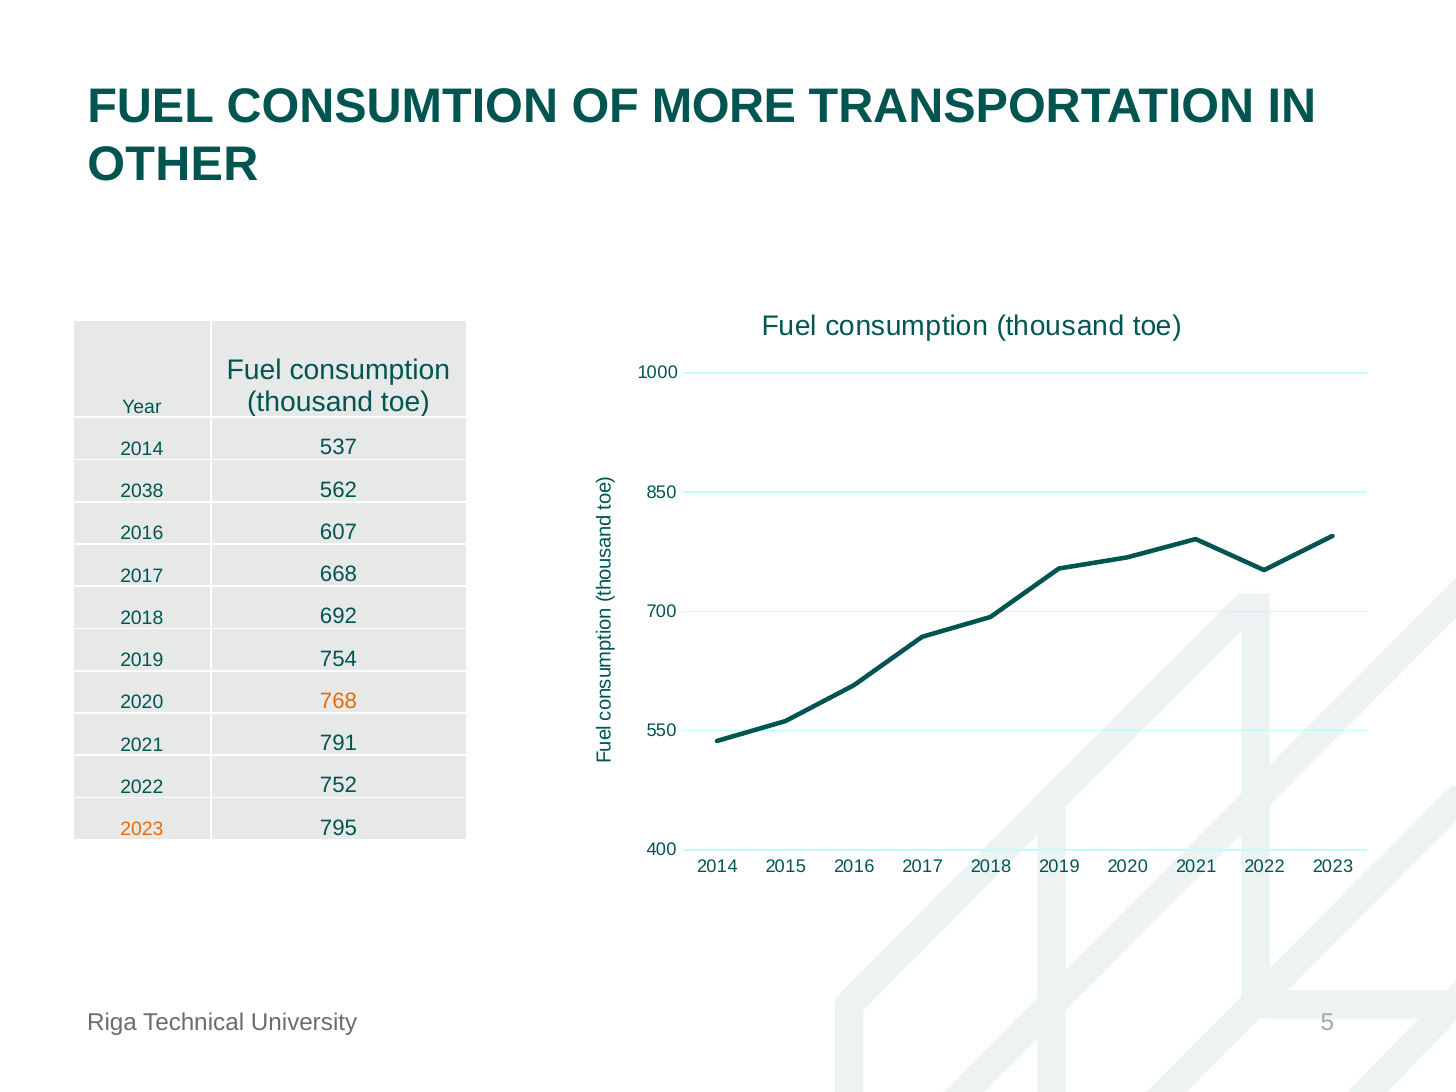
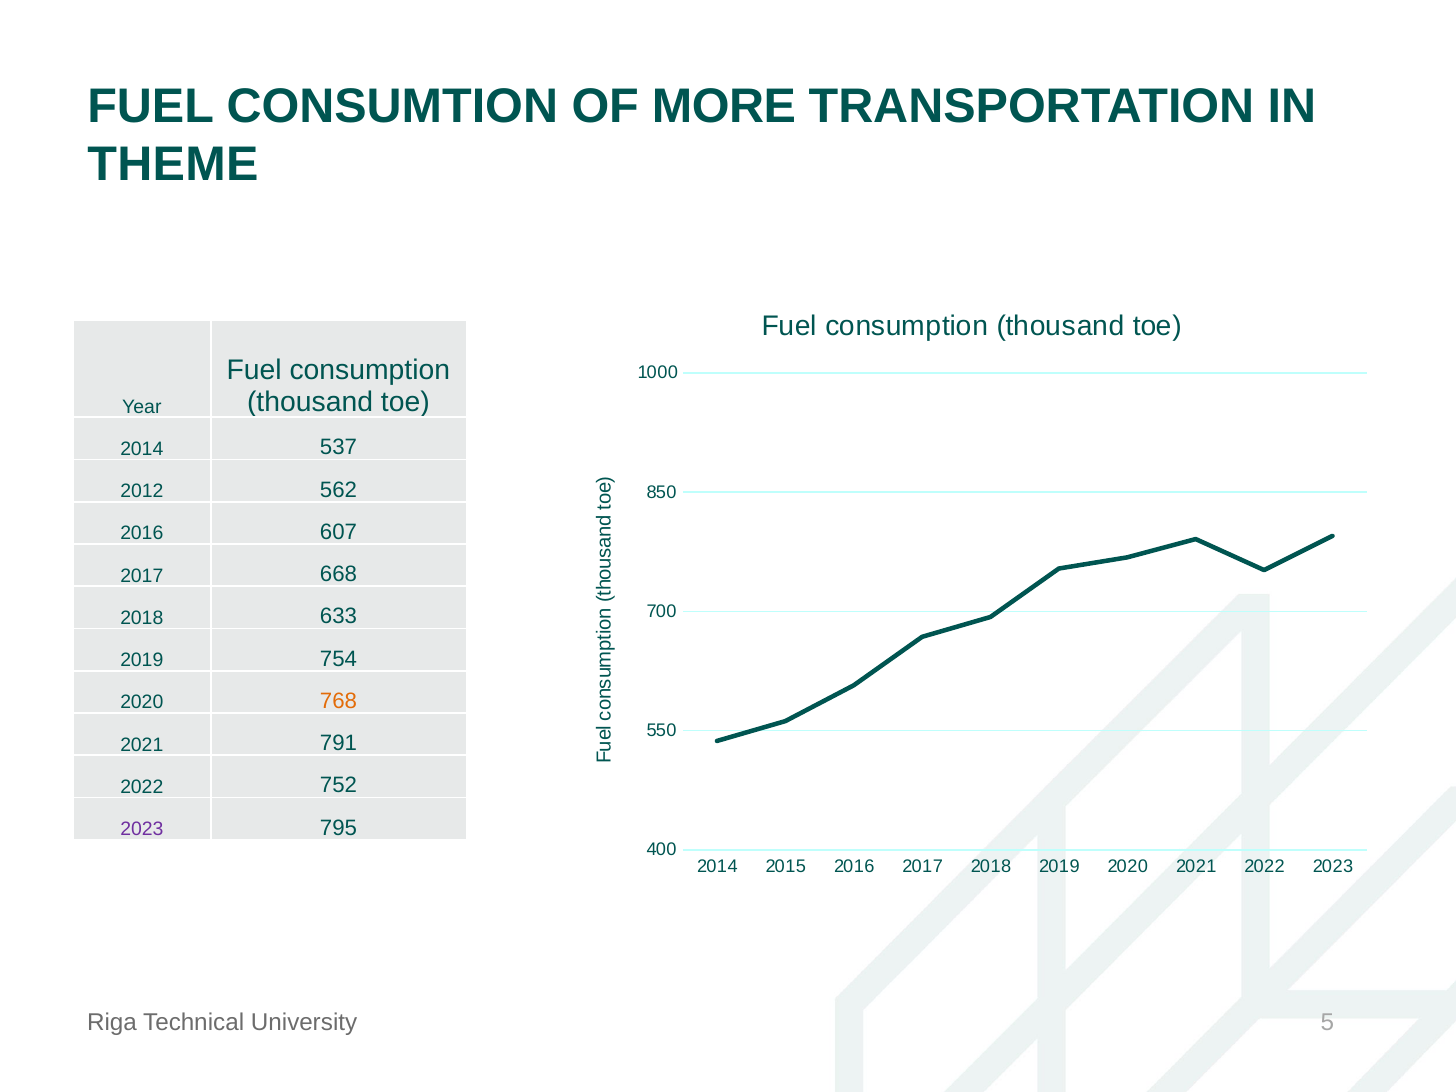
OTHER: OTHER -> THEME
2038: 2038 -> 2012
692: 692 -> 633
2023 at (142, 829) colour: orange -> purple
